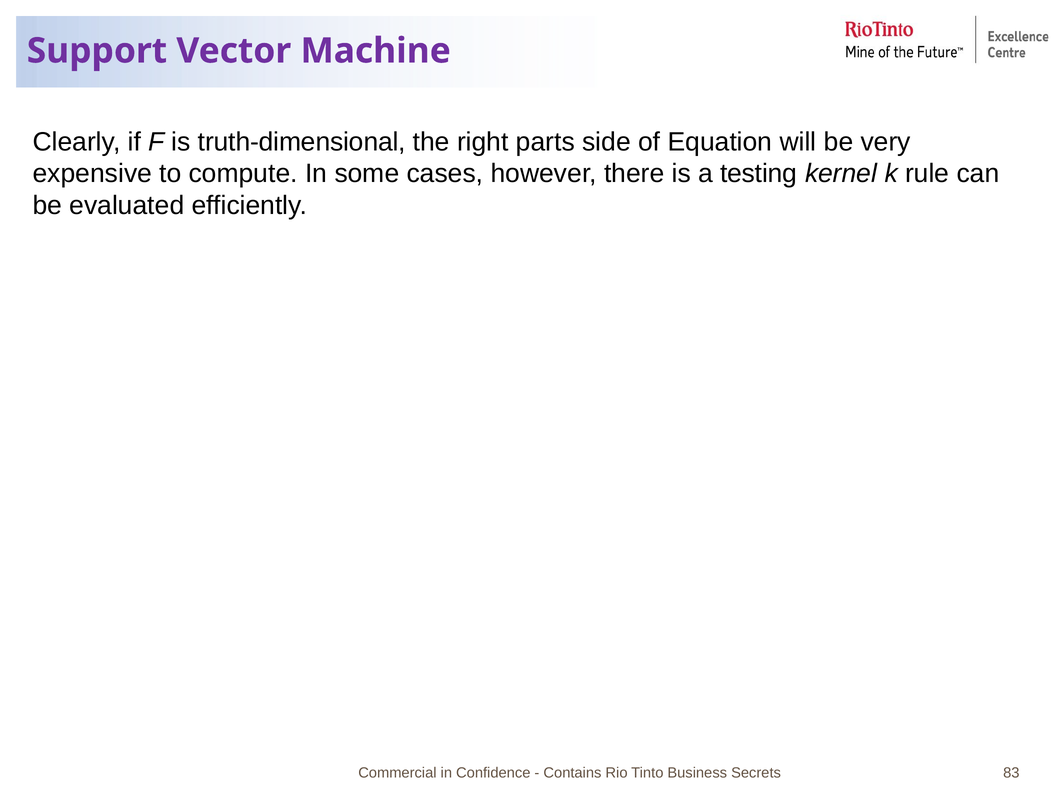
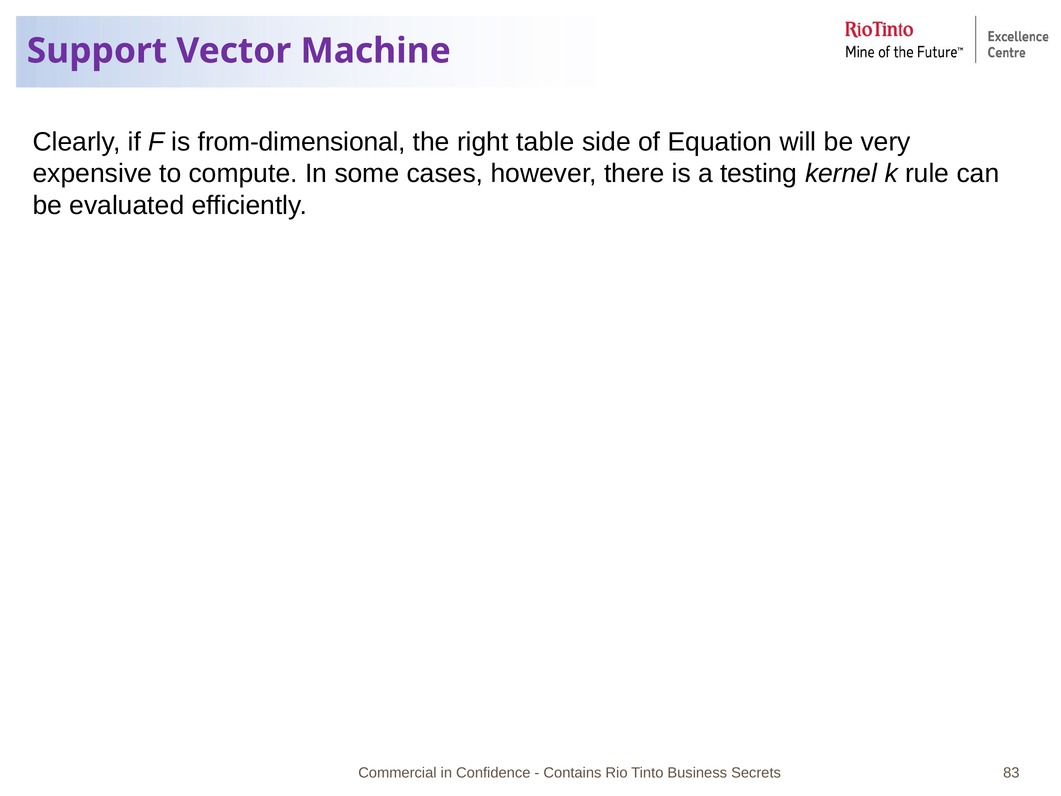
truth-dimensional: truth-dimensional -> from-dimensional
parts: parts -> table
